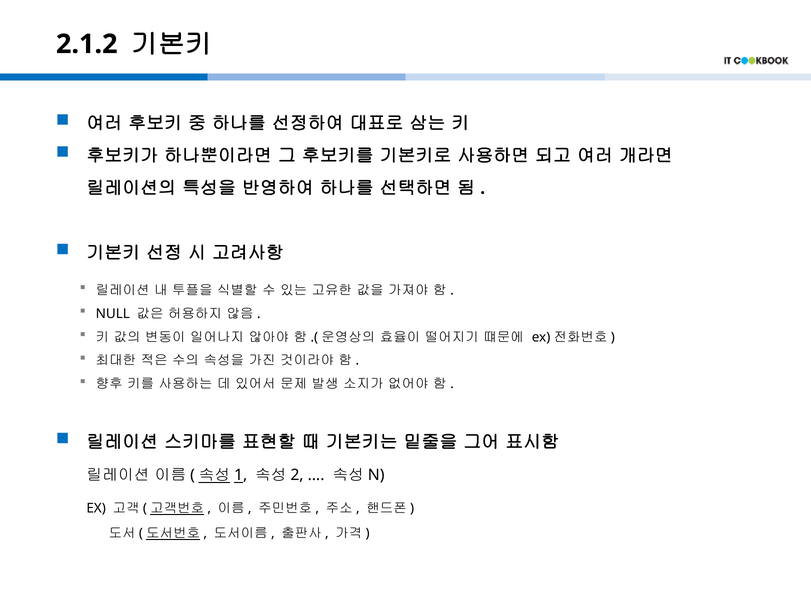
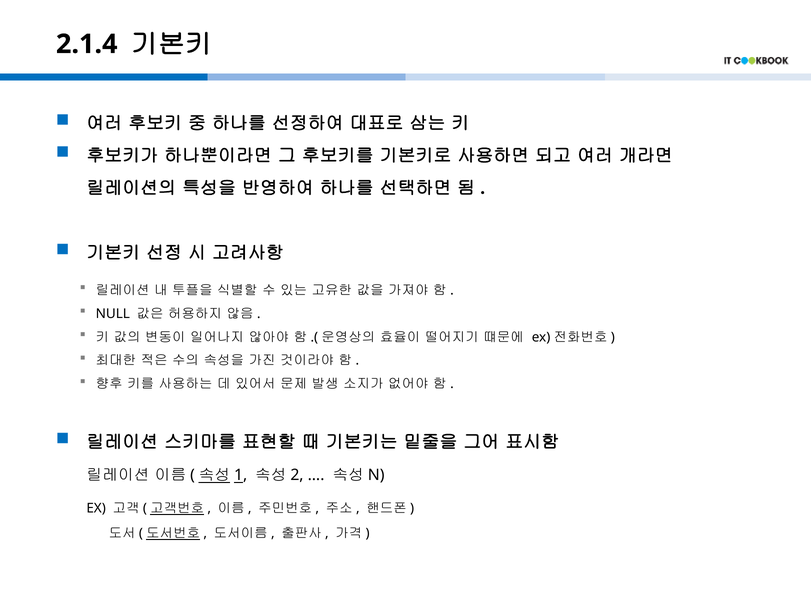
2.1.2: 2.1.2 -> 2.1.4
